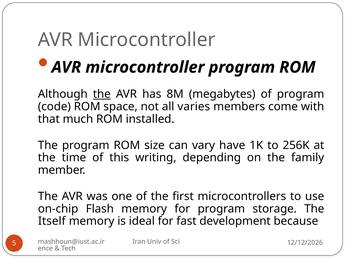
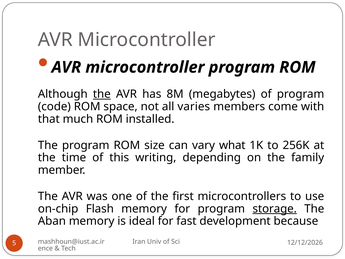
have: have -> what
storage underline: none -> present
Itself: Itself -> Aban
